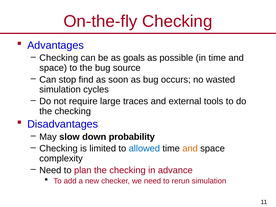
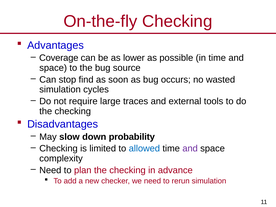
Checking at (59, 58): Checking -> Coverage
goals: goals -> lower
and at (190, 149) colour: orange -> purple
